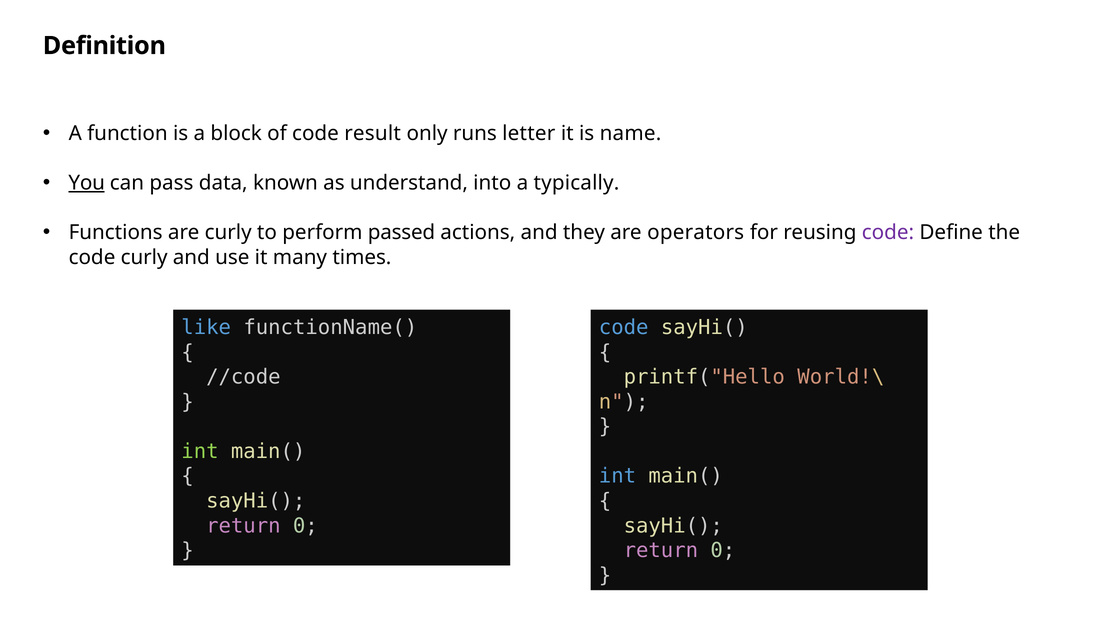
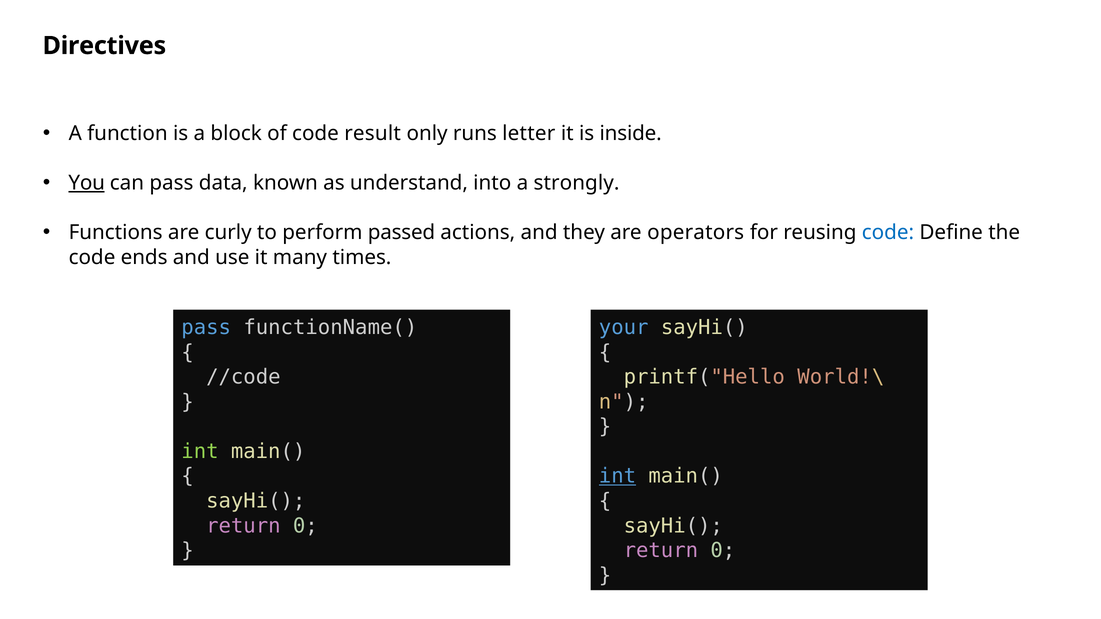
Definition: Definition -> Directives
name: name -> inside
typically: typically -> strongly
code at (888, 233) colour: purple -> blue
code curly: curly -> ends
like at (206, 328): like -> pass
code at (624, 328): code -> your
int at (617, 476) underline: none -> present
